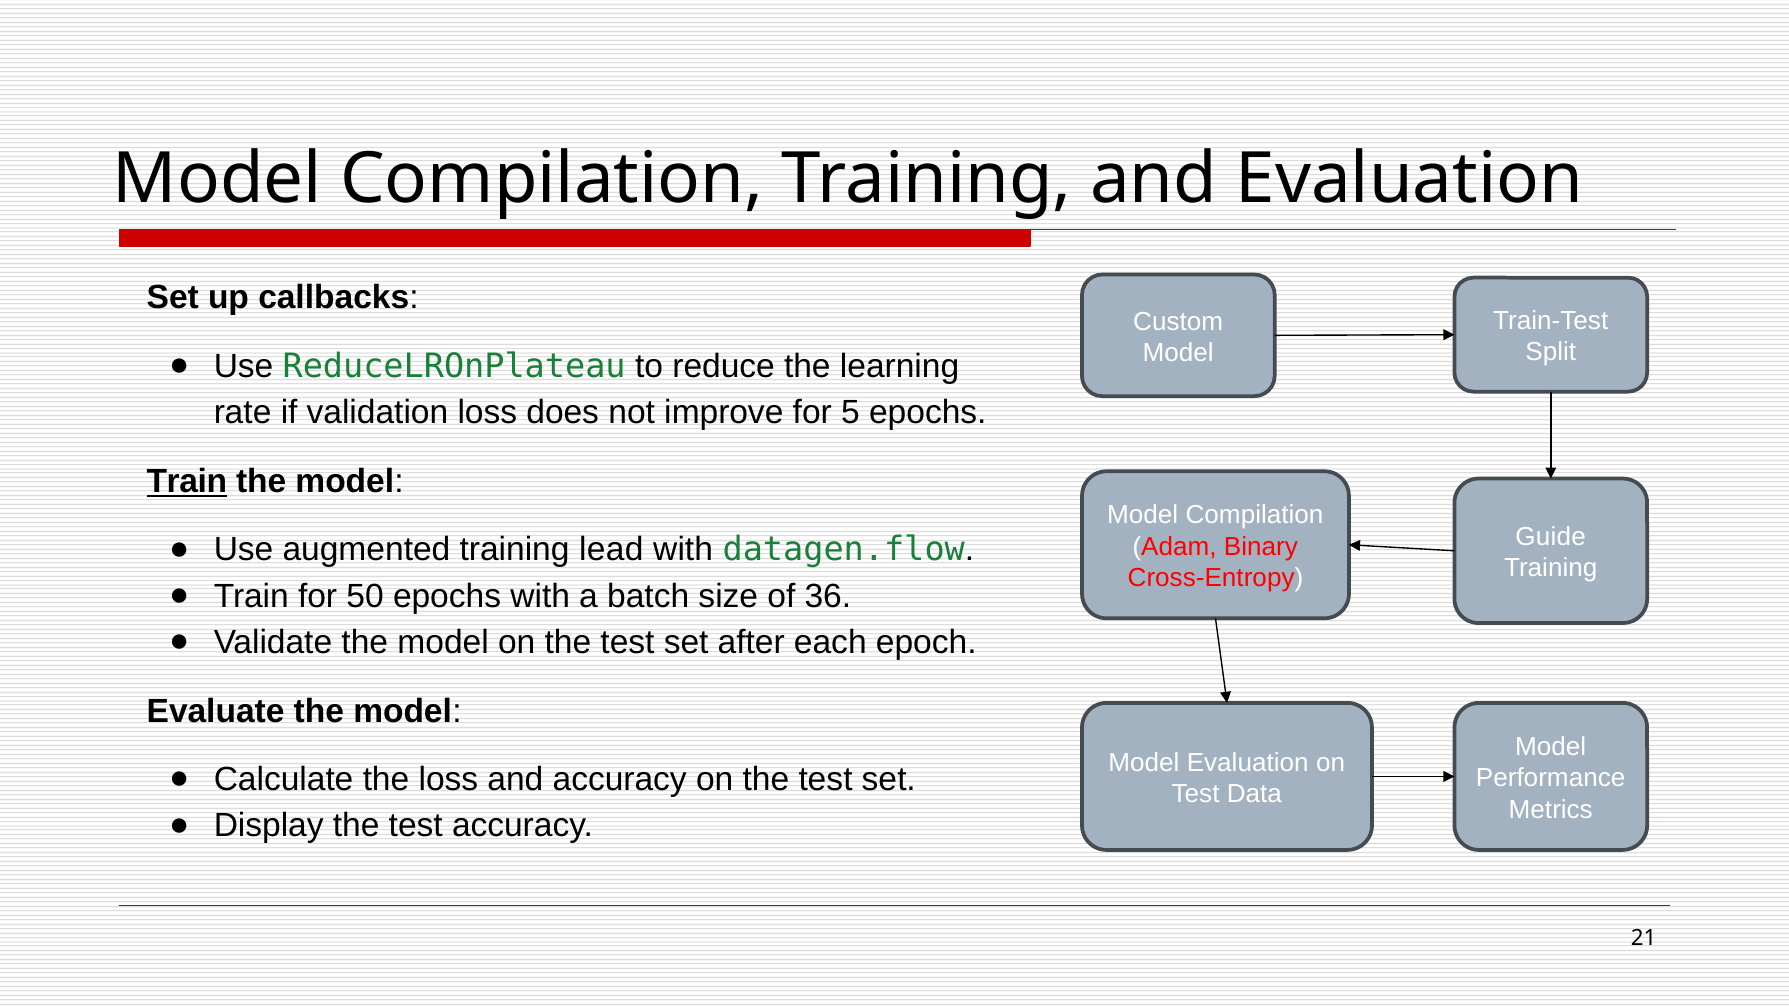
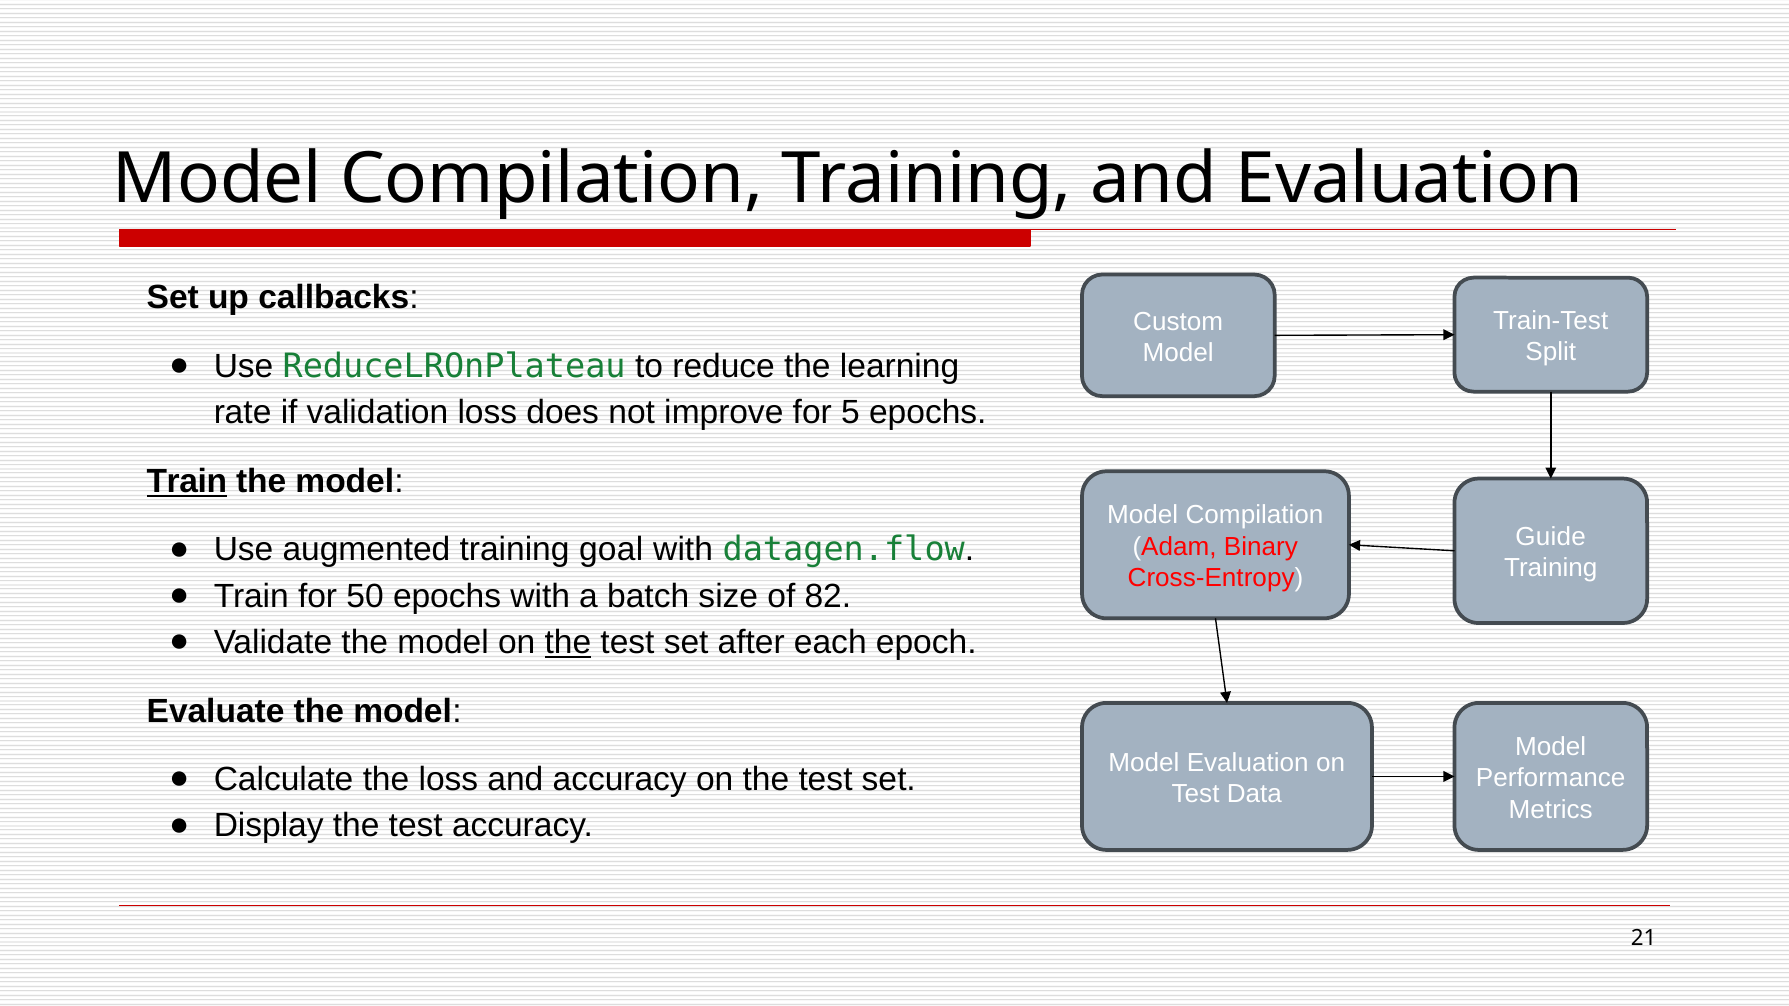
lead: lead -> goal
36: 36 -> 82
the at (568, 643) underline: none -> present
